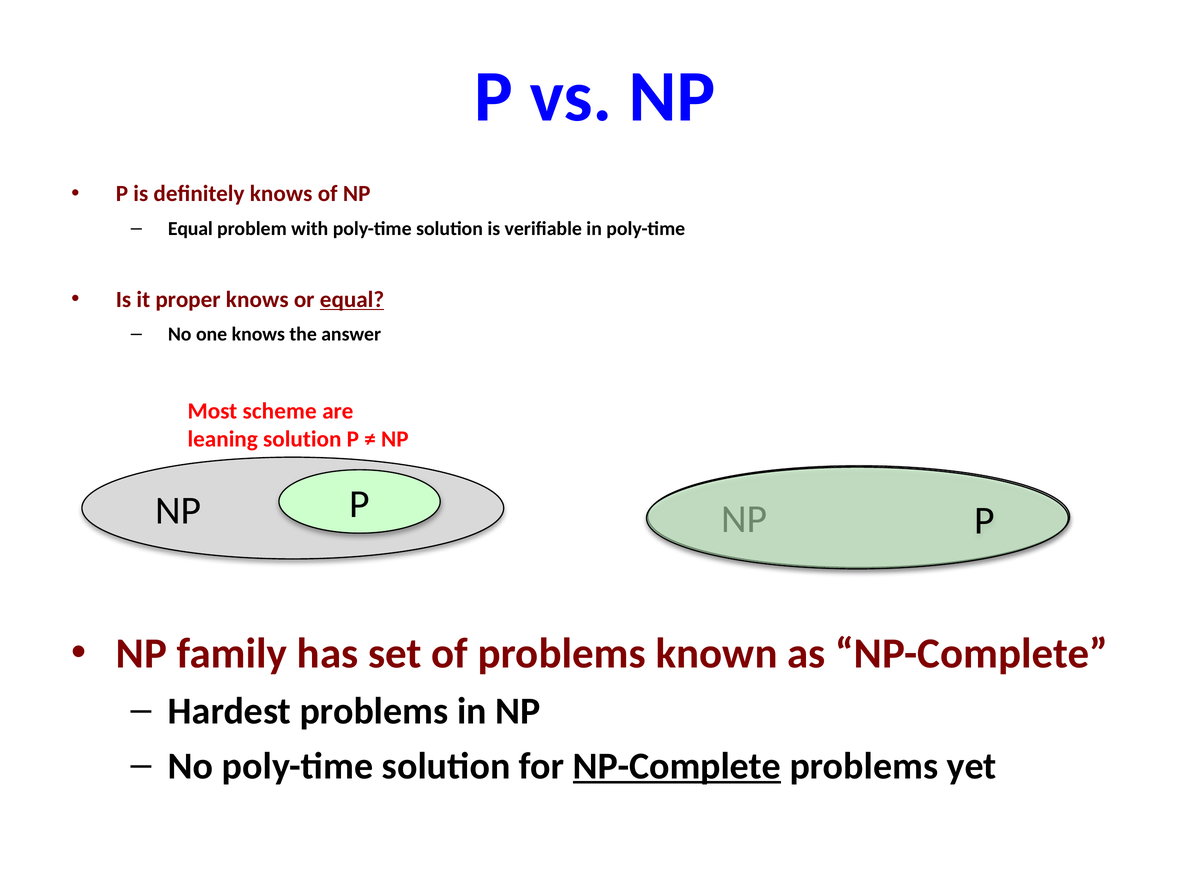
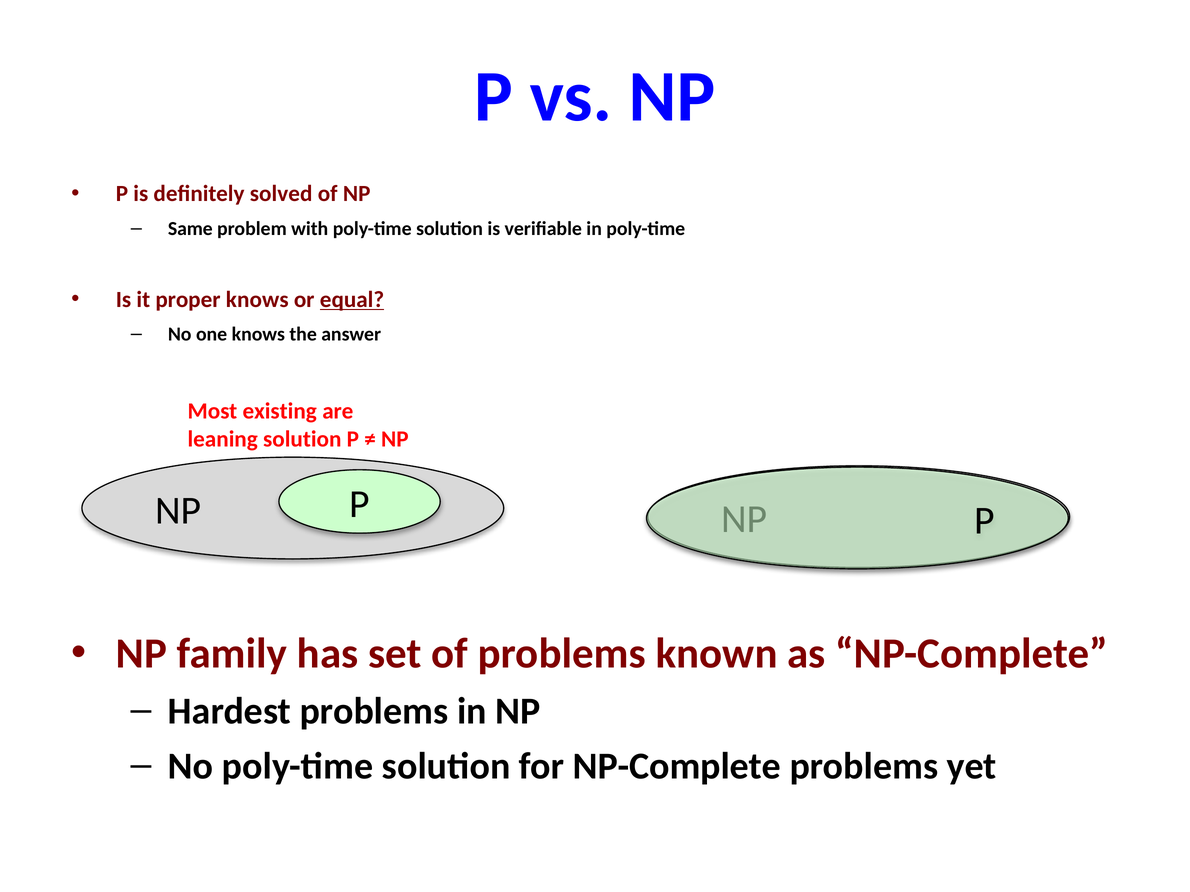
definitely knows: knows -> solved
Equal at (190, 229): Equal -> Same
scheme: scheme -> existing
NP-Complete at (677, 766) underline: present -> none
